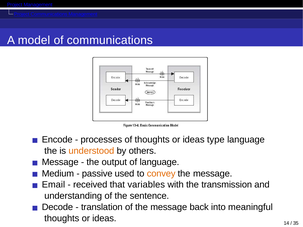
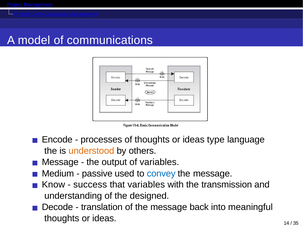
of language: language -> variables
convey colour: orange -> blue
Email: Email -> Know
received: received -> success
sentence: sentence -> designed
